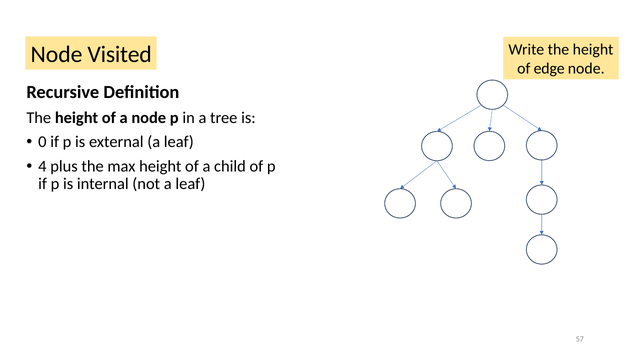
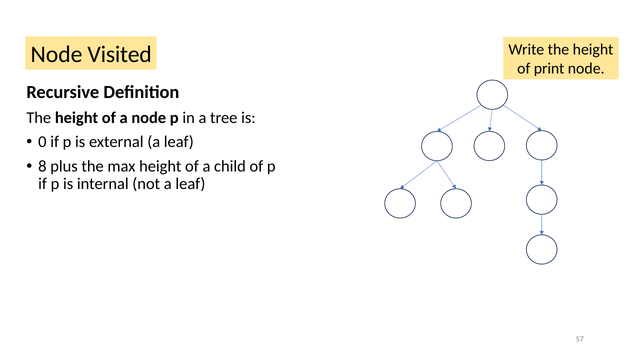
edge: edge -> print
4: 4 -> 8
